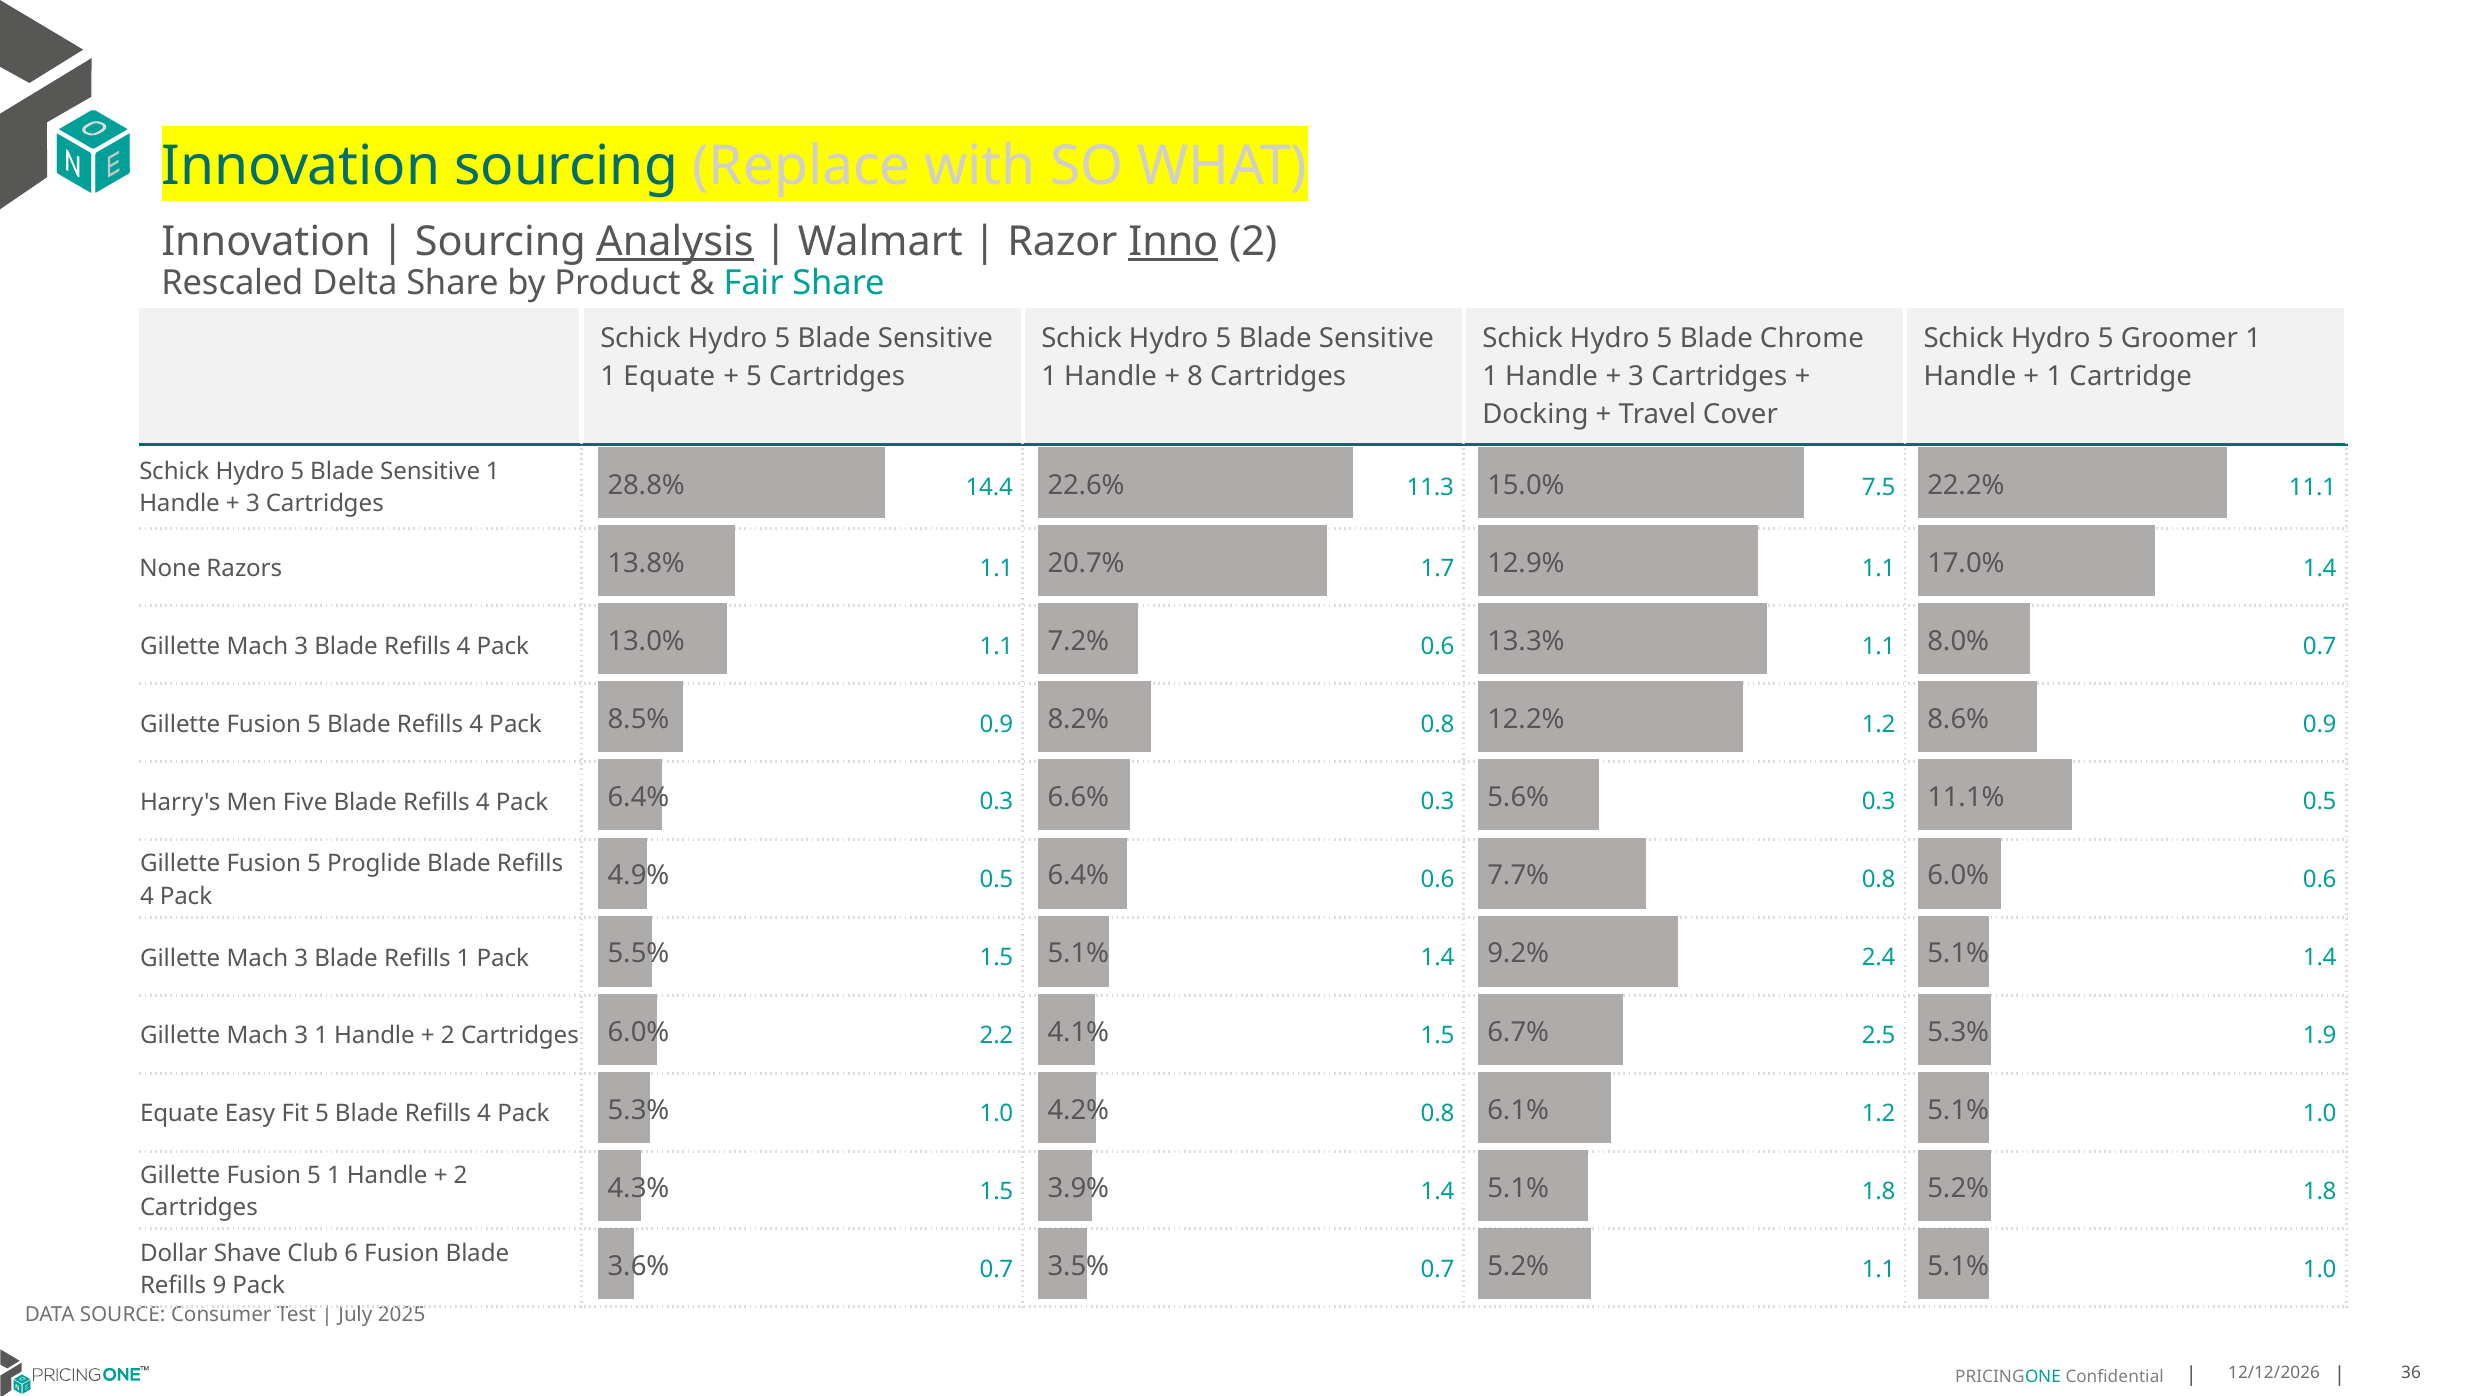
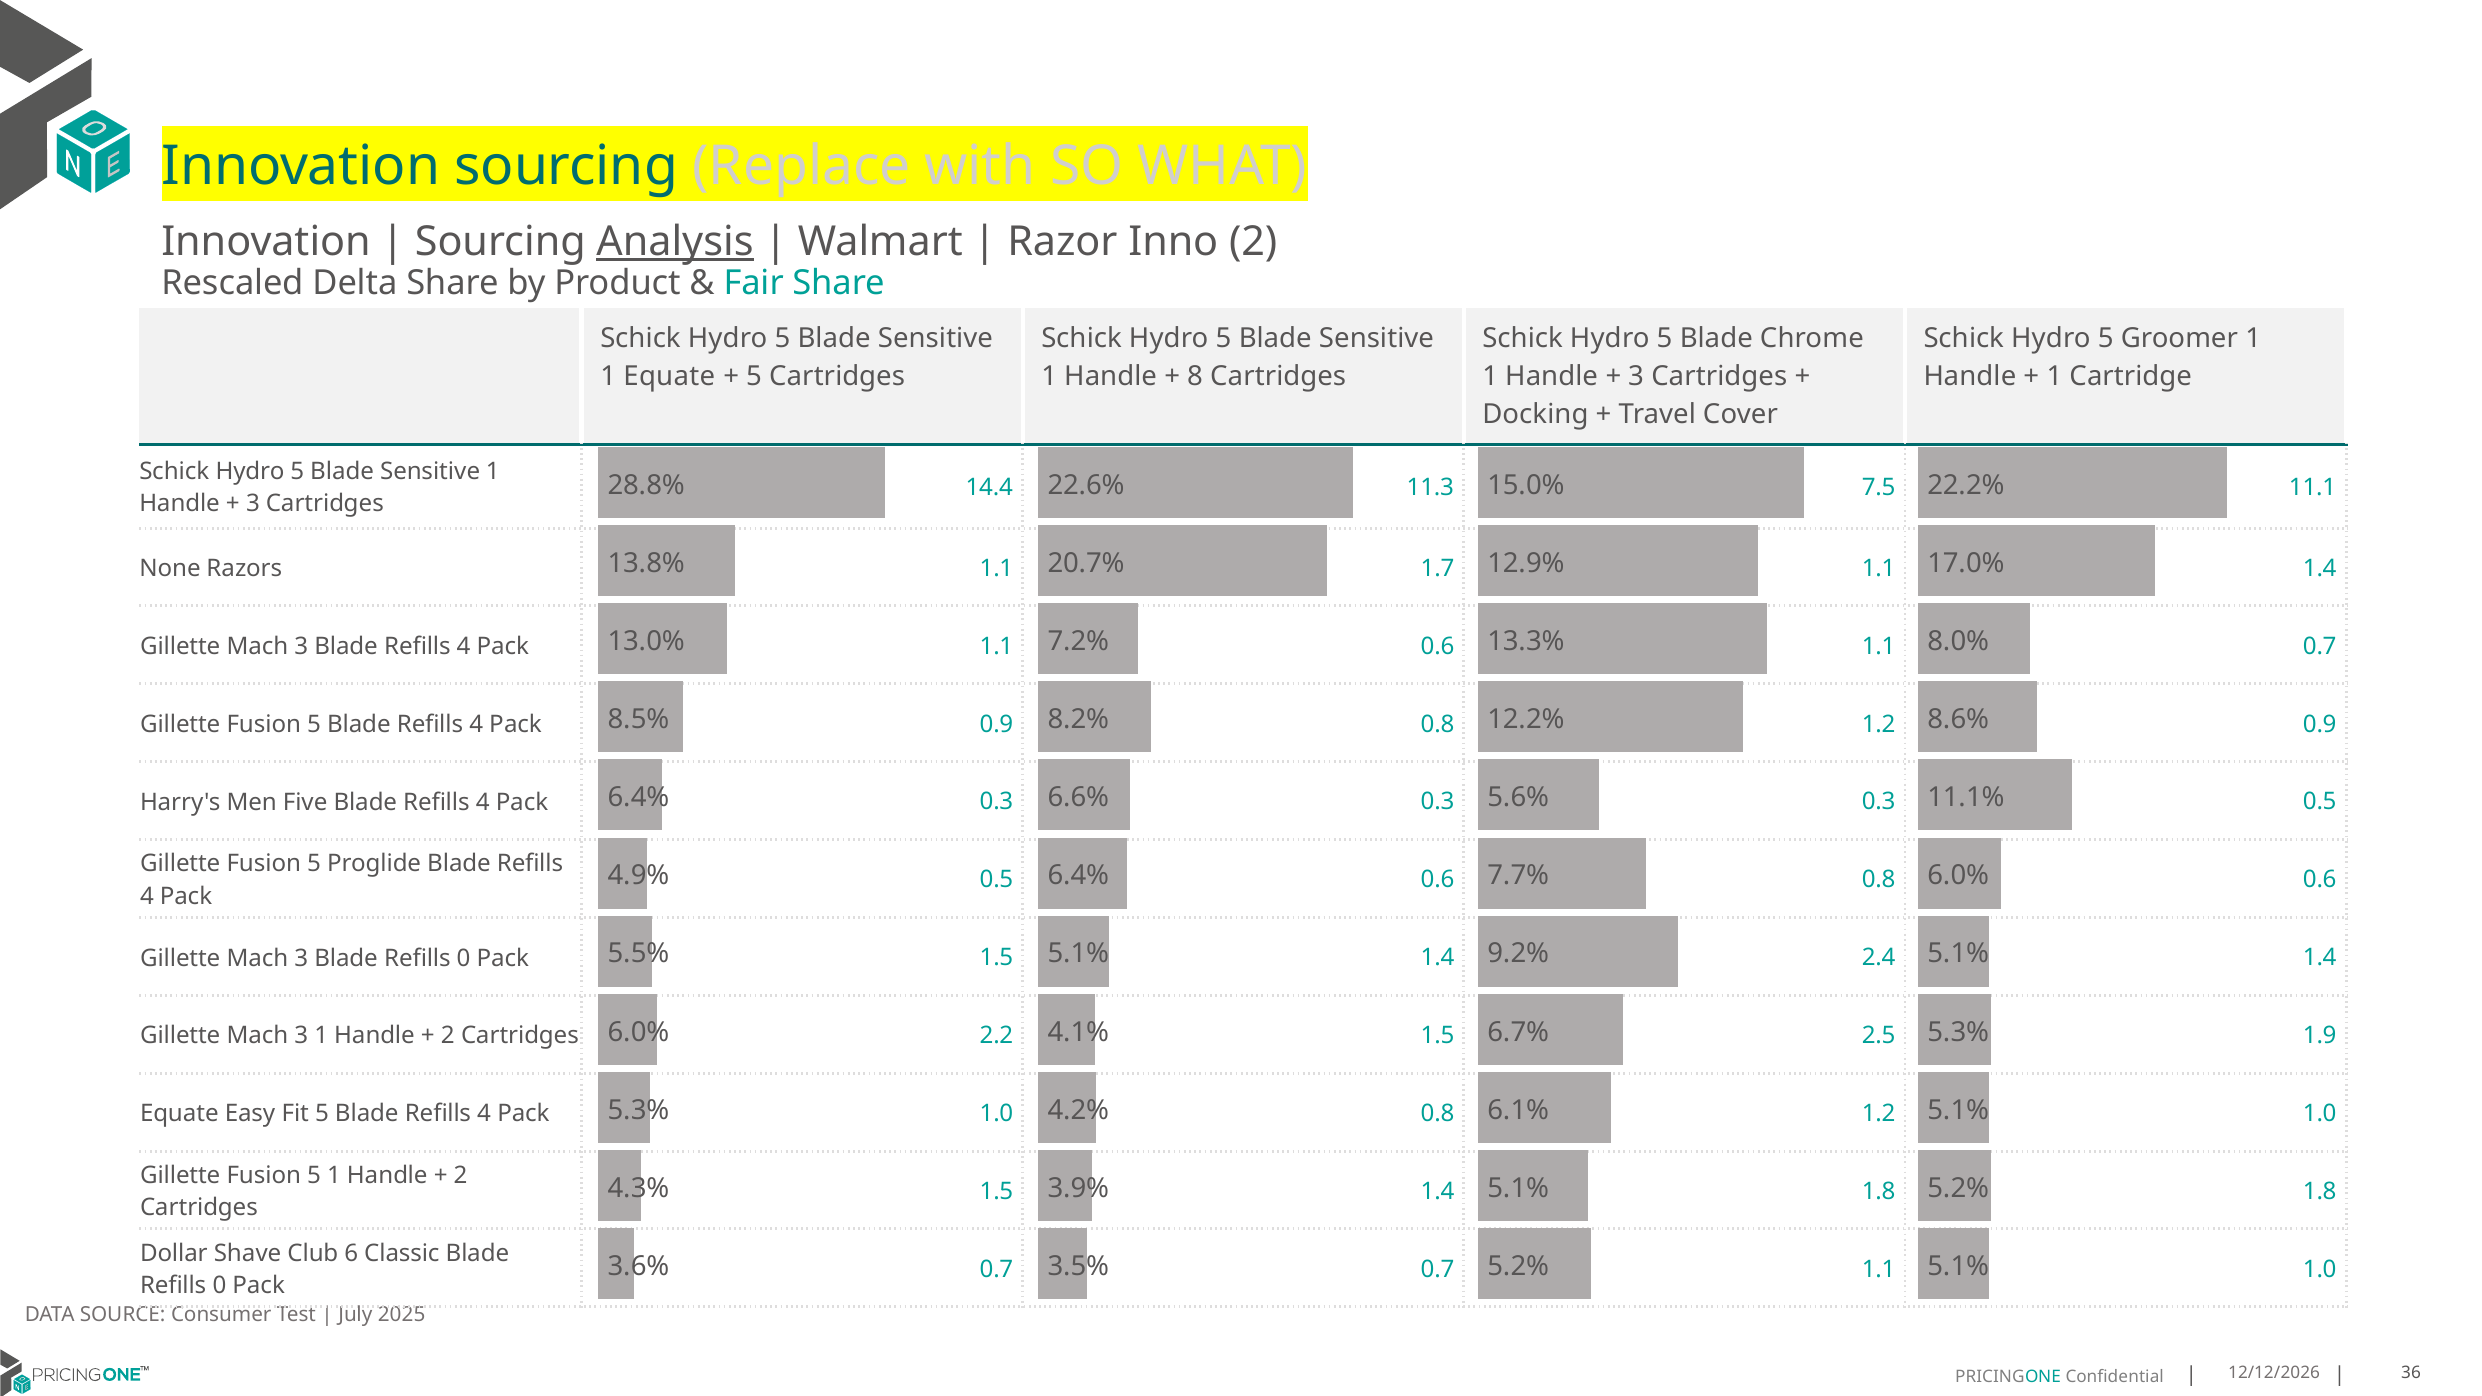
Inno underline: present -> none
3 Blade Refills 1: 1 -> 0
6 Fusion: Fusion -> Classic
9 at (219, 1286): 9 -> 0
